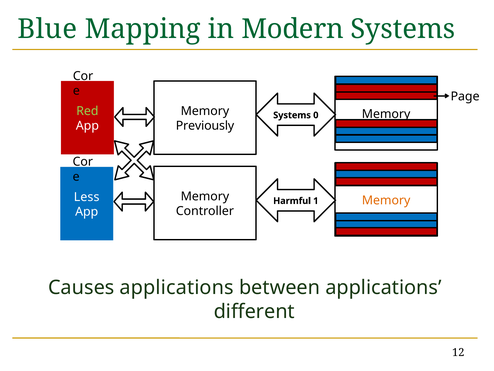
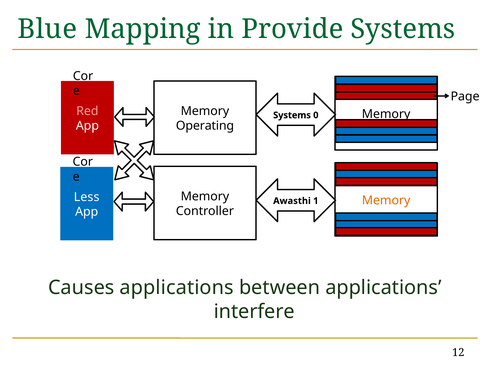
Modern: Modern -> Provide
Red colour: light green -> pink
Previously: Previously -> Operating
Harmful: Harmful -> Awasthi
different: different -> interfere
